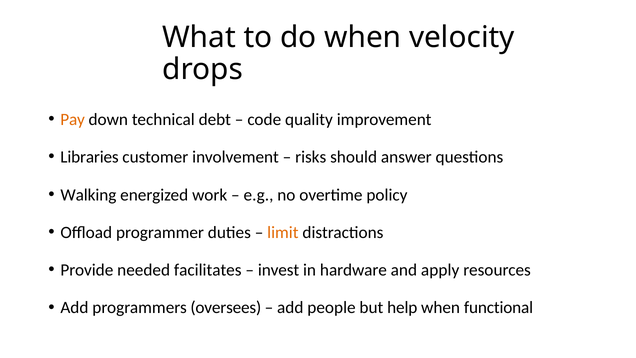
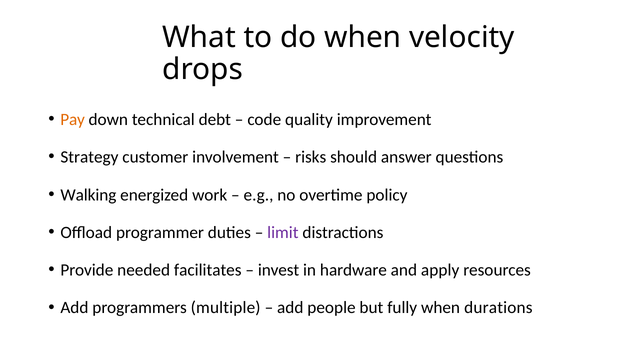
Libraries: Libraries -> Strategy
limit colour: orange -> purple
oversees: oversees -> multiple
help: help -> fully
functional: functional -> durations
